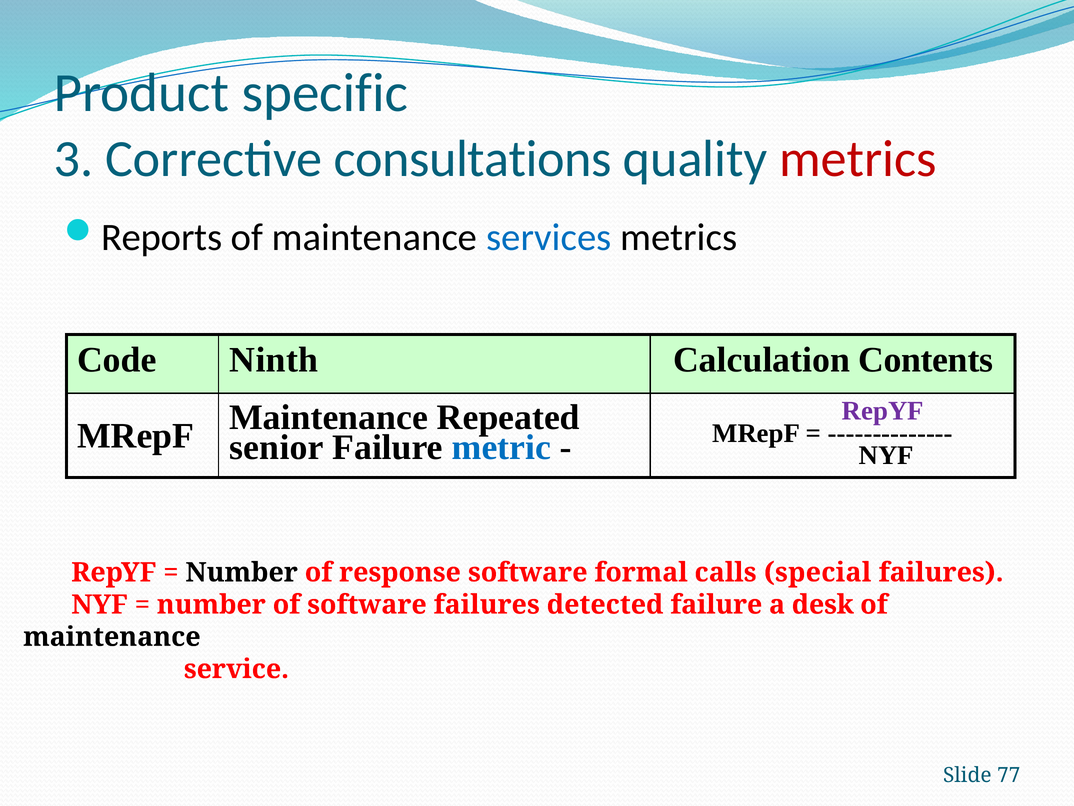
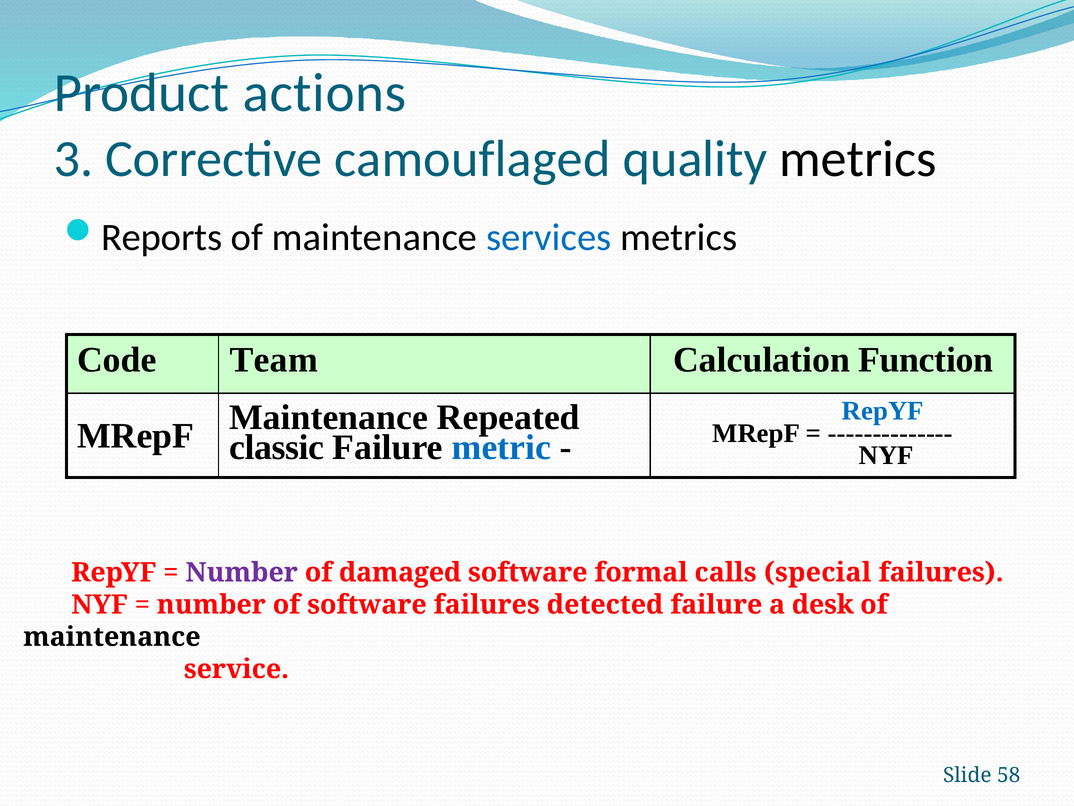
specific: specific -> actions
consultations: consultations -> camouflaged
metrics at (858, 159) colour: red -> black
Ninth: Ninth -> Team
Contents: Contents -> Function
RepYF at (883, 411) colour: purple -> blue
senior: senior -> classic
Number at (242, 572) colour: black -> purple
response: response -> damaged
77: 77 -> 58
